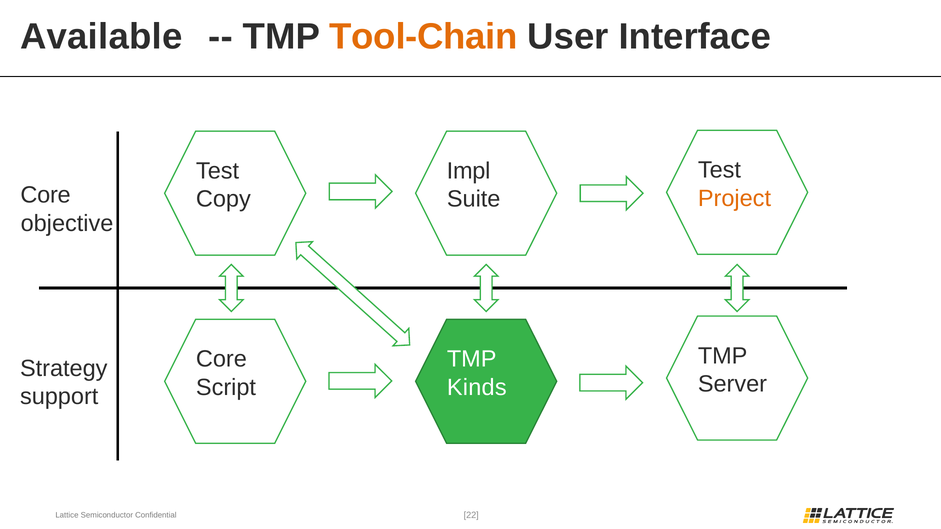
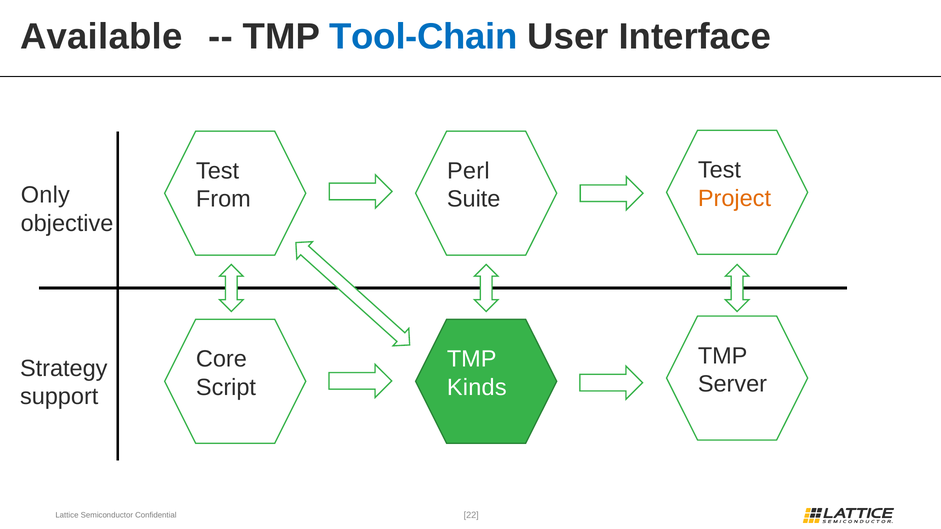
Tool-Chain colour: orange -> blue
Impl: Impl -> Perl
Core at (46, 195): Core -> Only
Copy: Copy -> From
